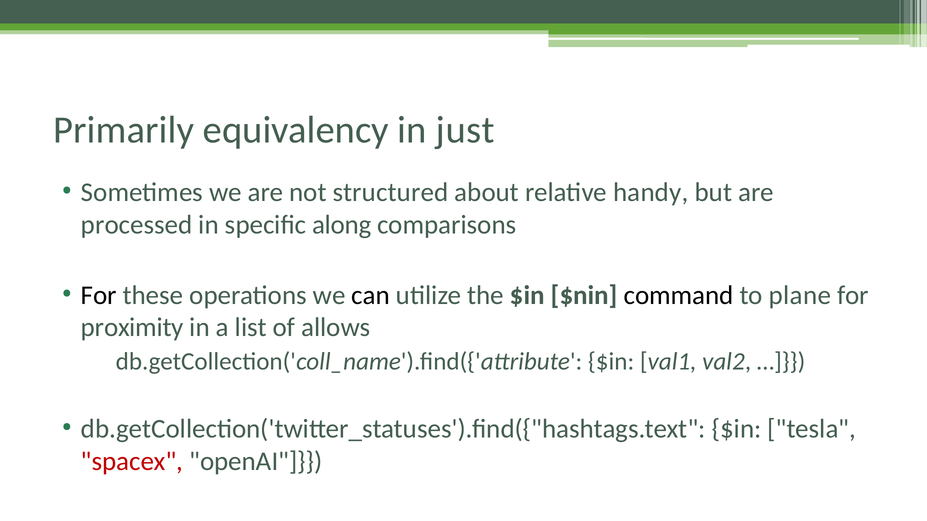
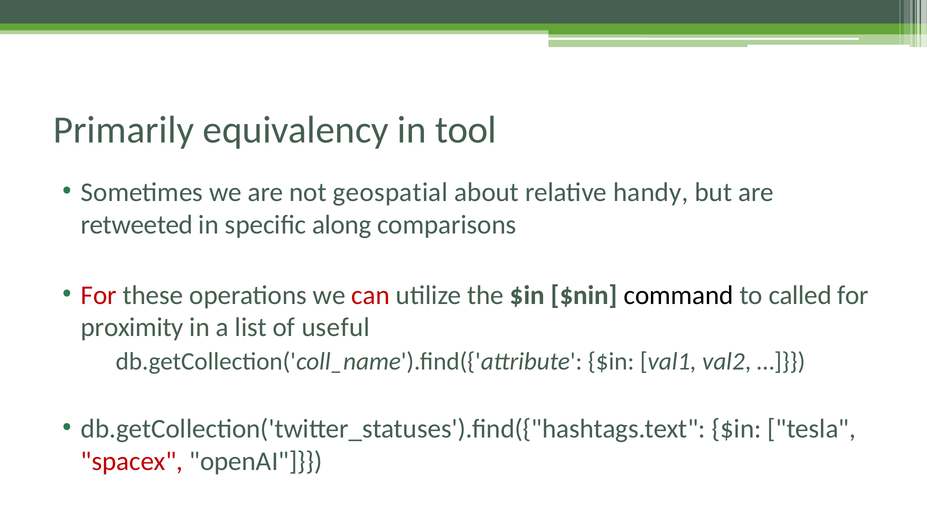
just: just -> tool
structured: structured -> geospatial
processed: processed -> retweeted
For at (99, 295) colour: black -> red
can colour: black -> red
plane: plane -> called
allows: allows -> useful
